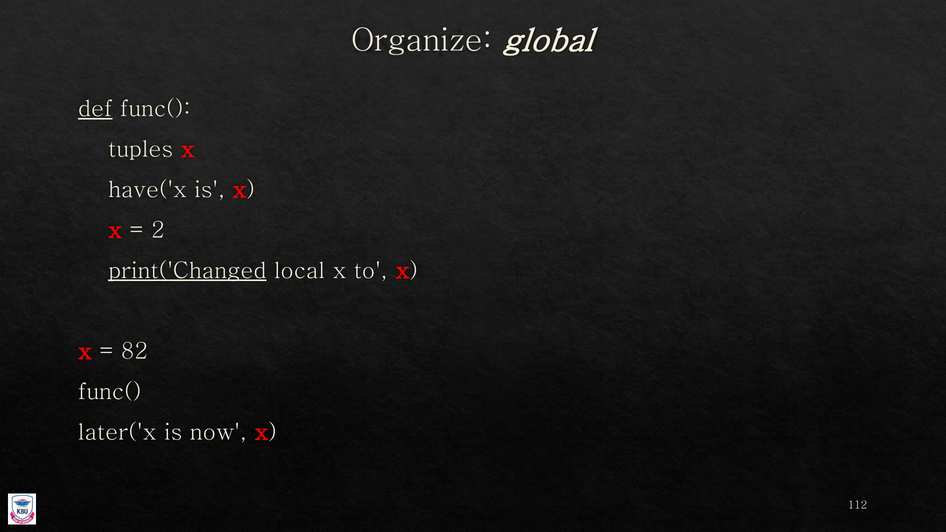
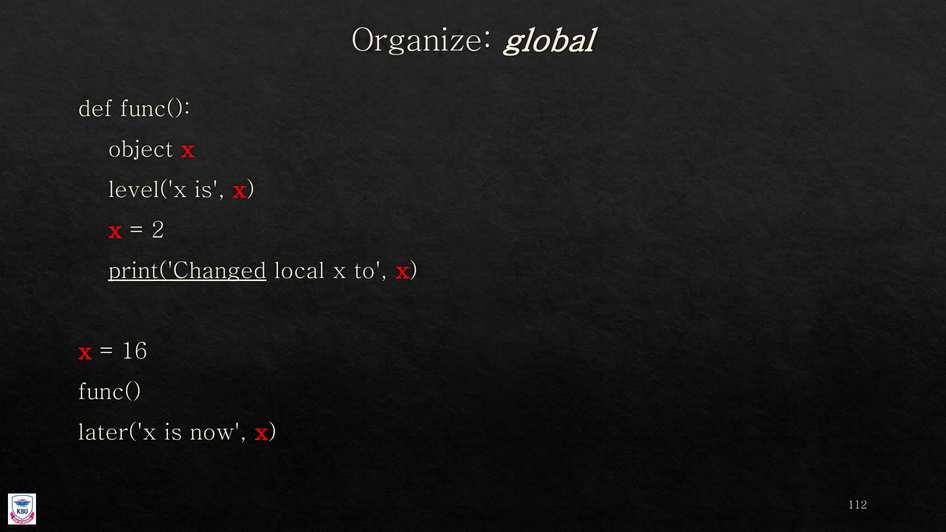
def underline: present -> none
tuples: tuples -> object
have('x: have('x -> level('x
82: 82 -> 16
